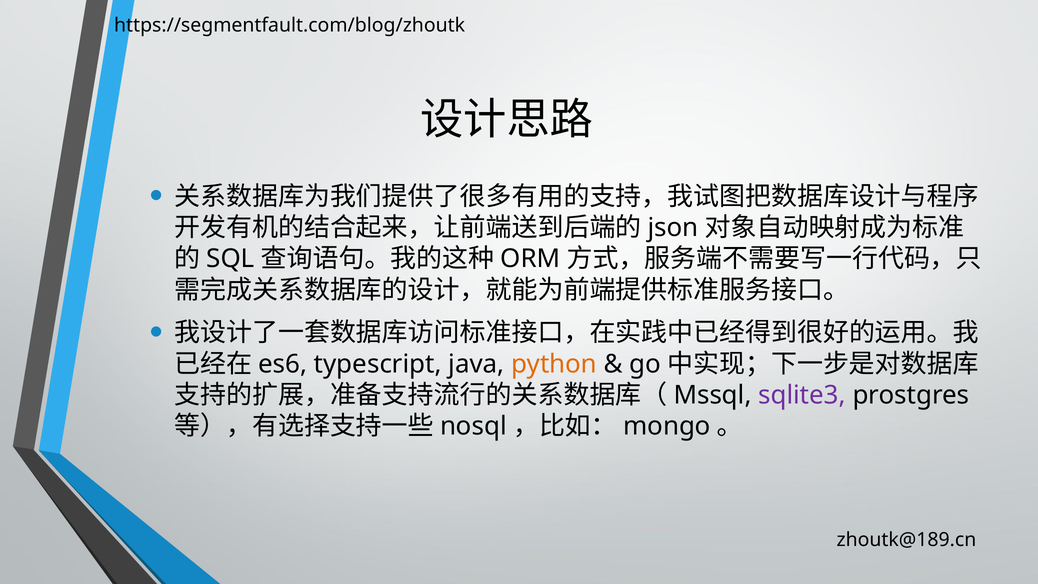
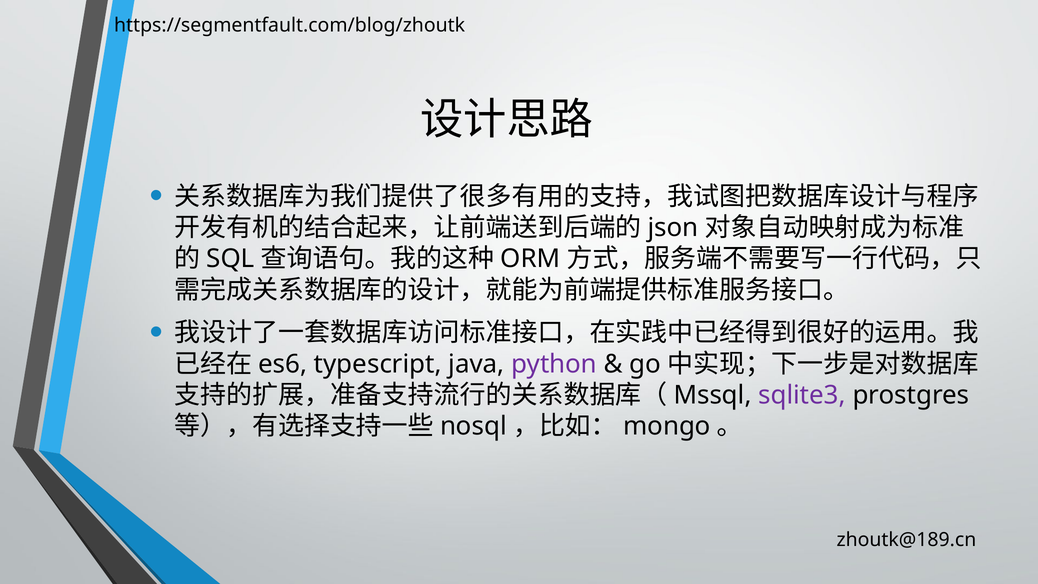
python colour: orange -> purple
